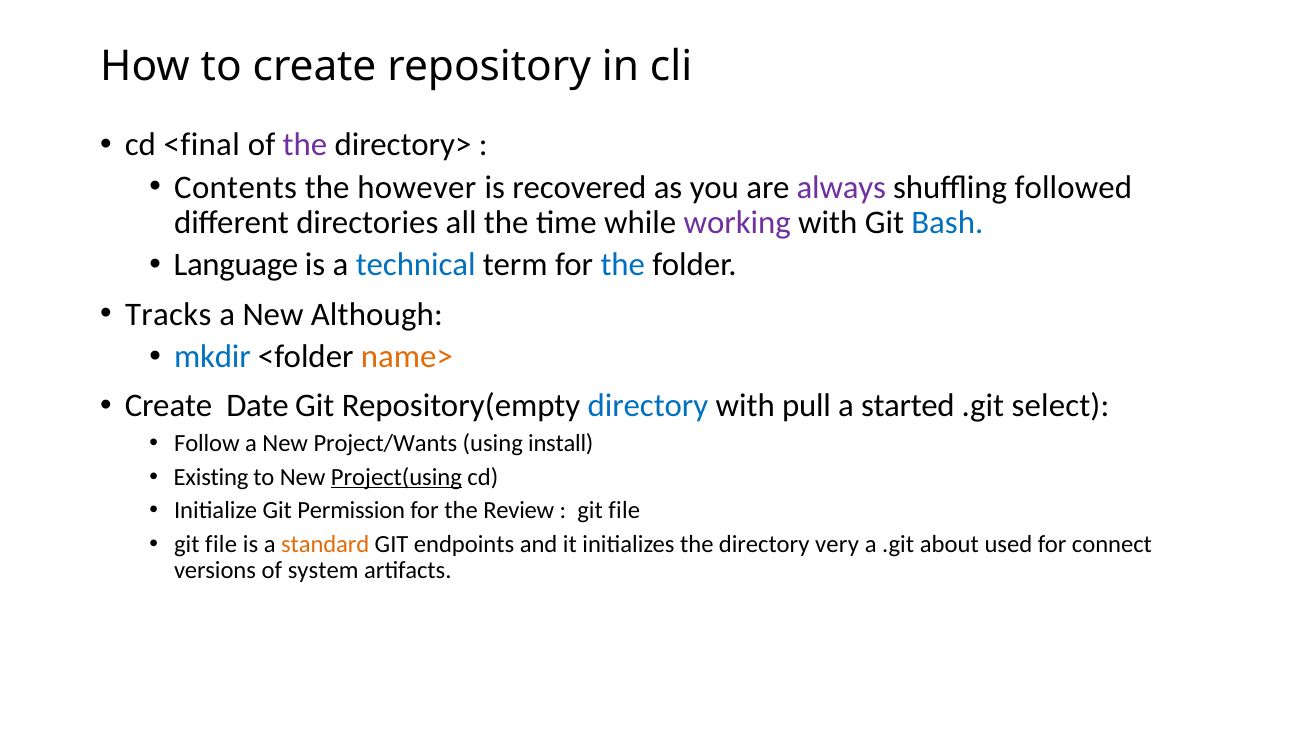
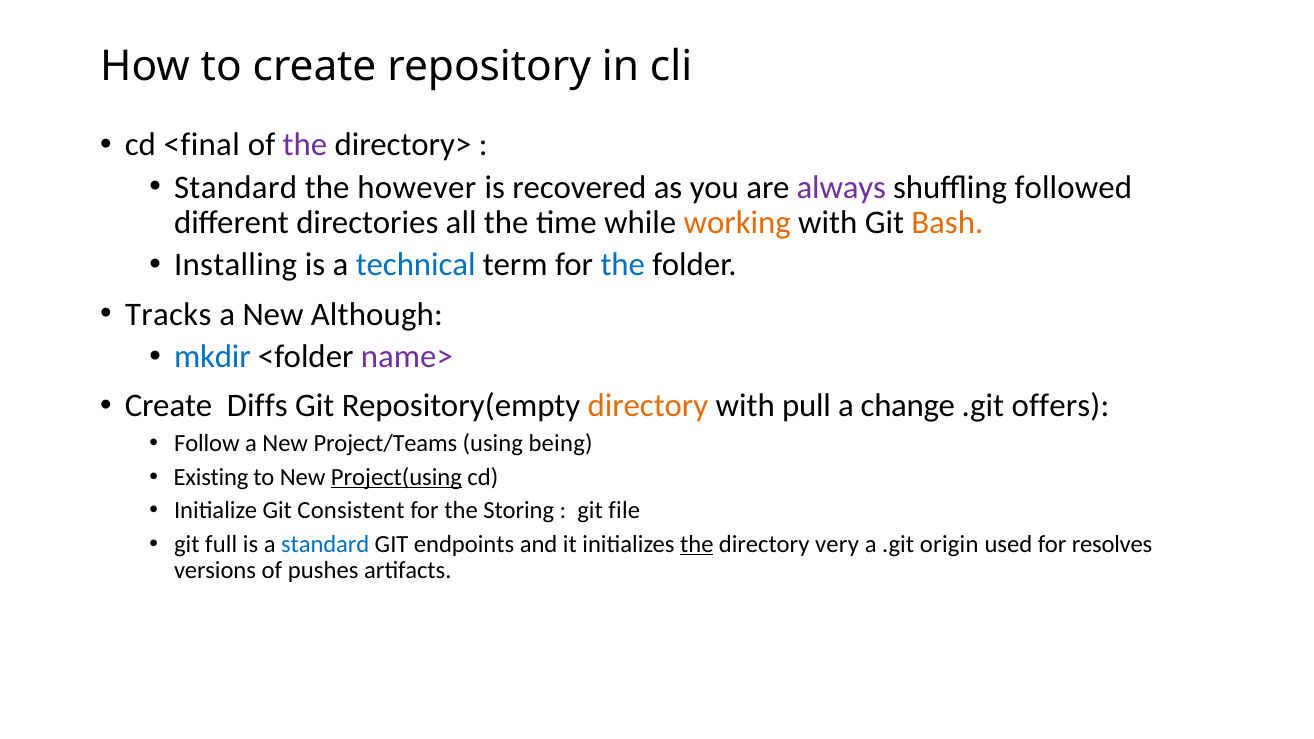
Contents at (236, 187): Contents -> Standard
working colour: purple -> orange
Bash colour: blue -> orange
Language: Language -> Installing
name> colour: orange -> purple
Date: Date -> Diffs
directory at (648, 406) colour: blue -> orange
started: started -> change
select: select -> offers
Project/Wants: Project/Wants -> Project/Teams
install: install -> being
Permission: Permission -> Consistent
Review: Review -> Storing
file at (221, 544): file -> full
standard at (325, 544) colour: orange -> blue
the at (697, 544) underline: none -> present
about: about -> origin
connect: connect -> resolves
system: system -> pushes
